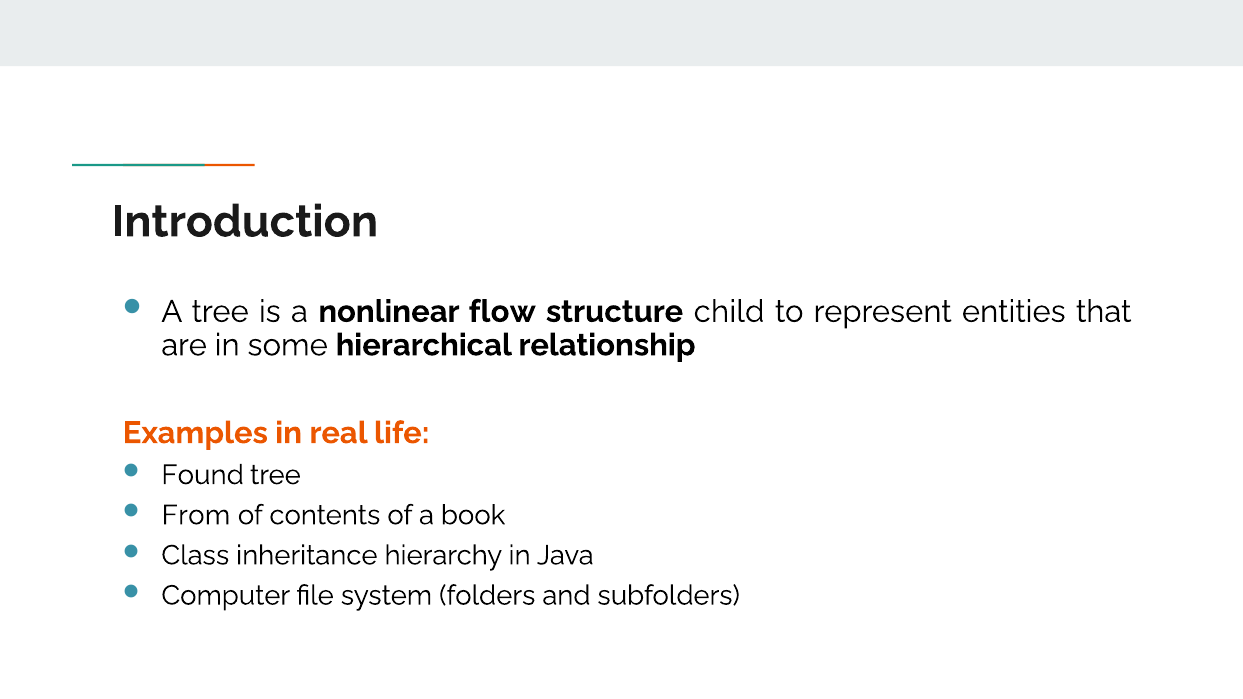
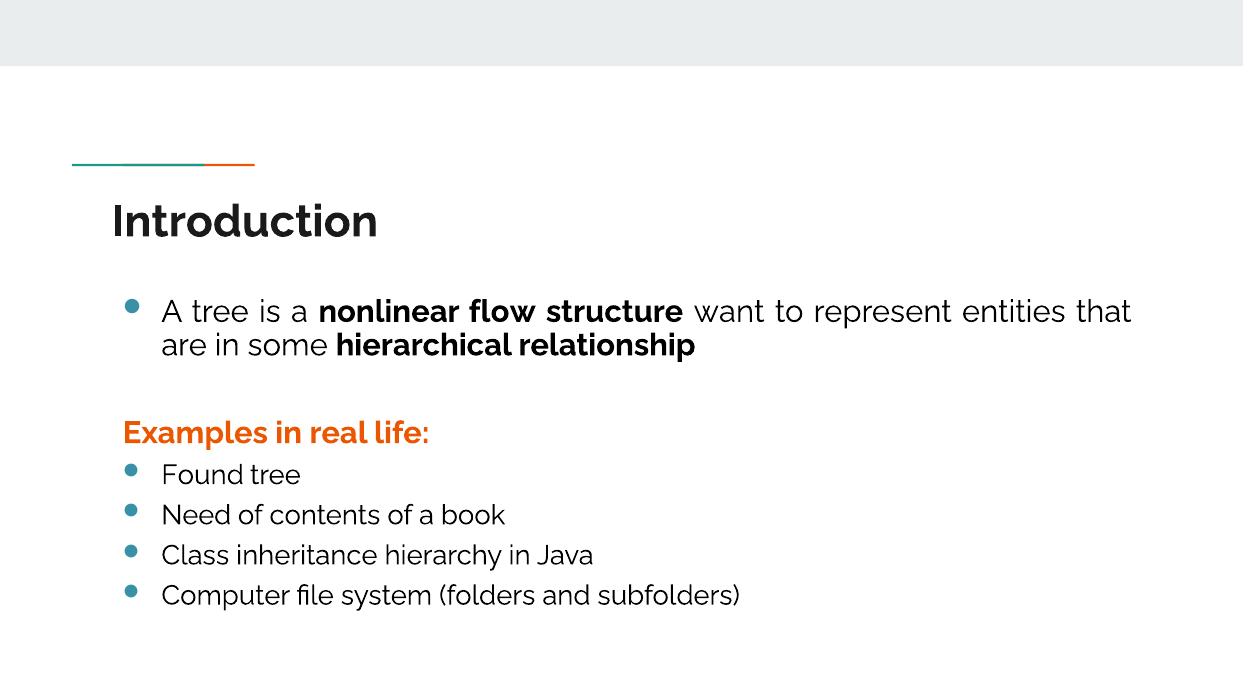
child: child -> want
From: From -> Need
